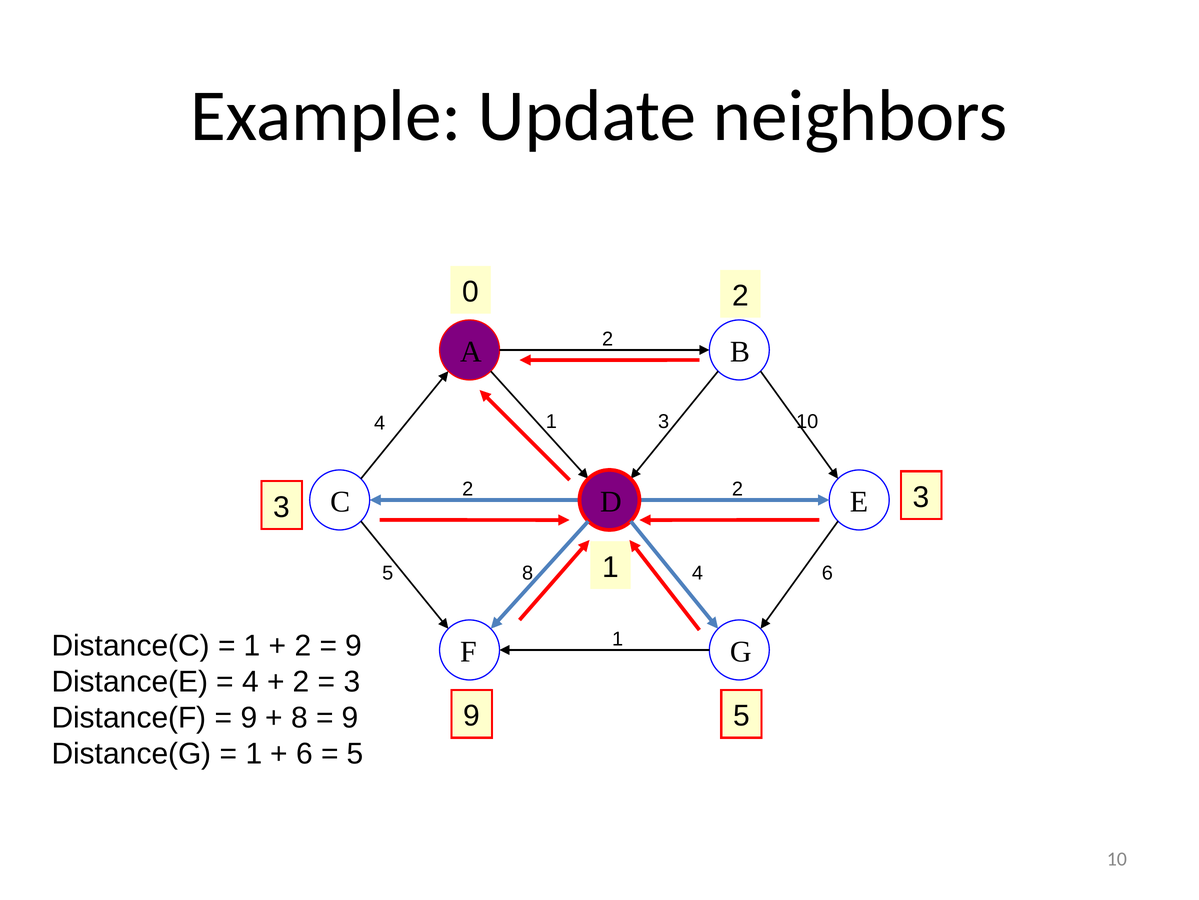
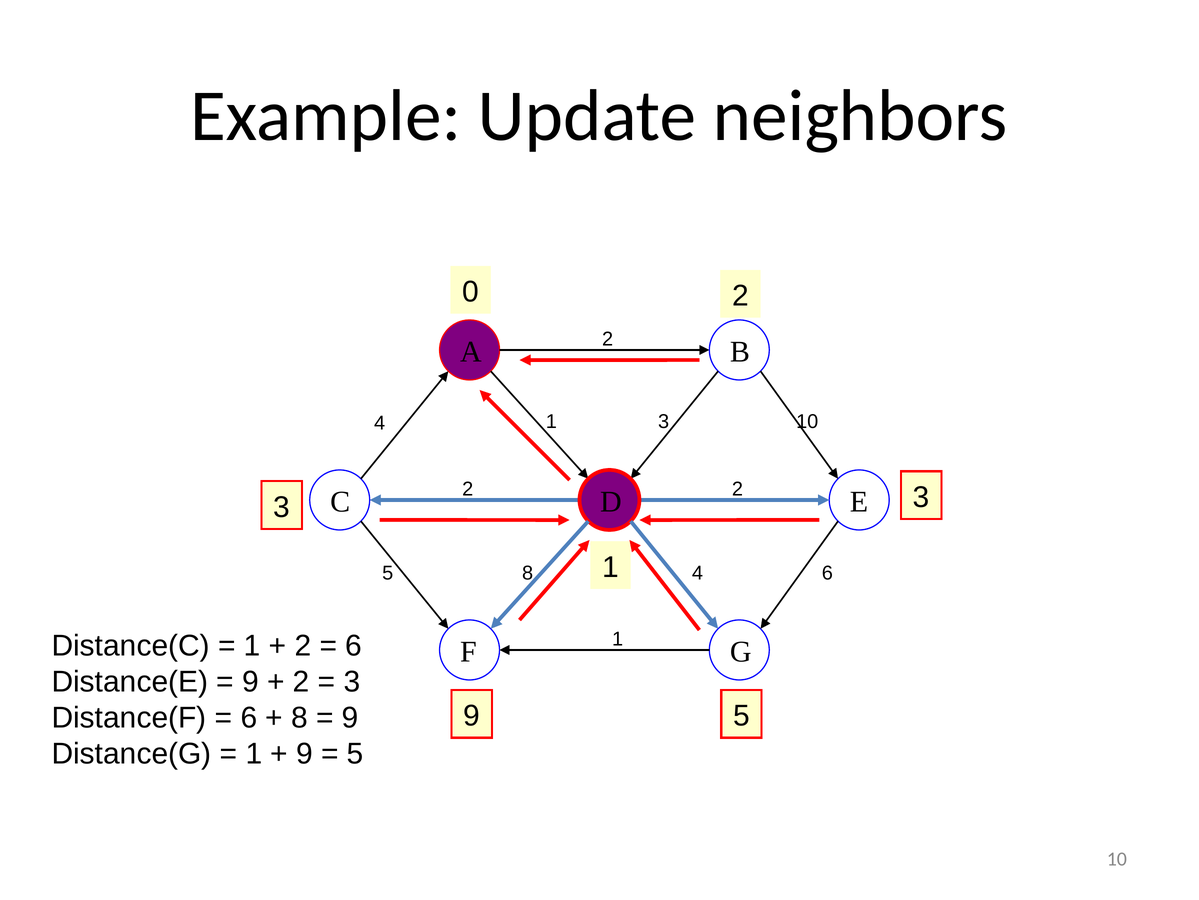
9 at (354, 645): 9 -> 6
4 at (251, 681): 4 -> 9
9 at (249, 717): 9 -> 6
6 at (305, 753): 6 -> 9
